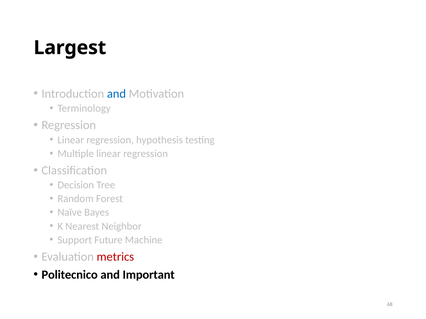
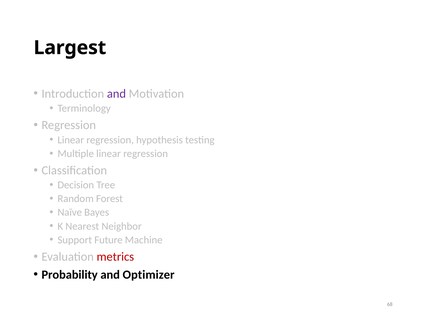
and at (116, 94) colour: blue -> purple
Politecnico: Politecnico -> Probability
Important: Important -> Optimizer
